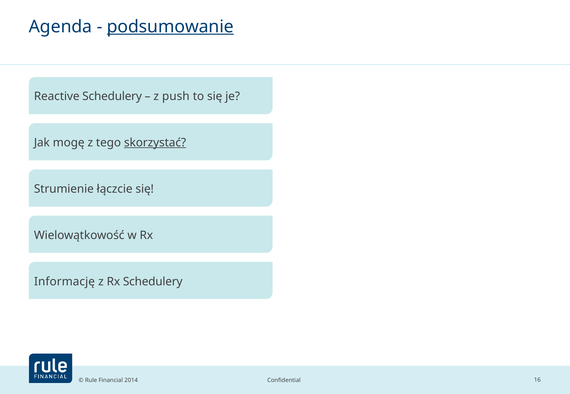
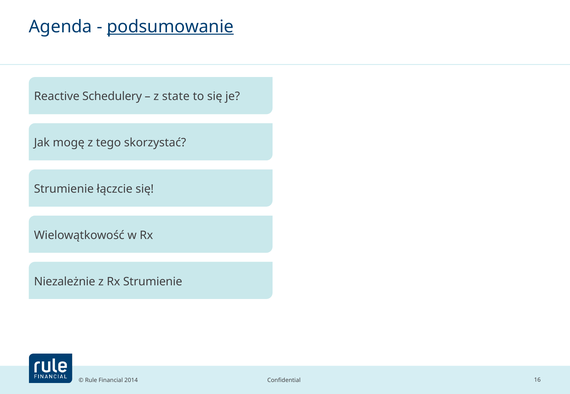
push: push -> state
skorzystać underline: present -> none
Informację: Informację -> Niezależnie
Rx Schedulery: Schedulery -> Strumienie
